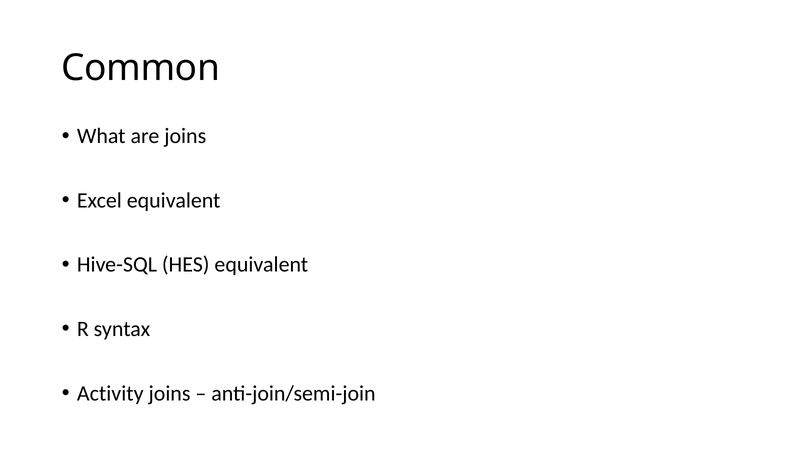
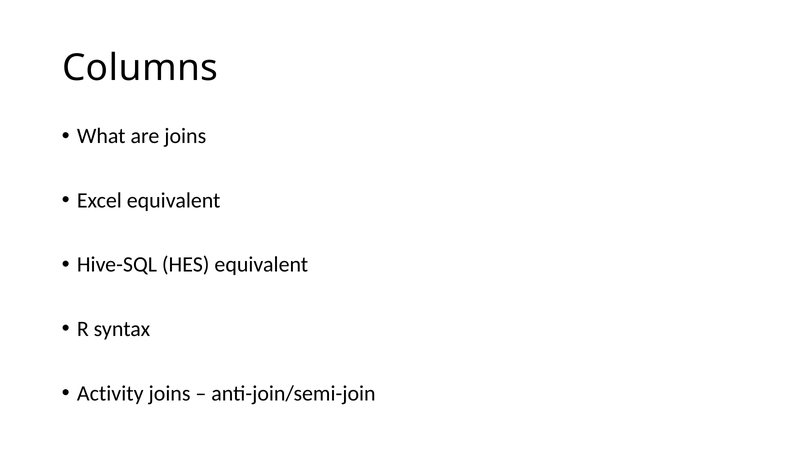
Common: Common -> Columns
